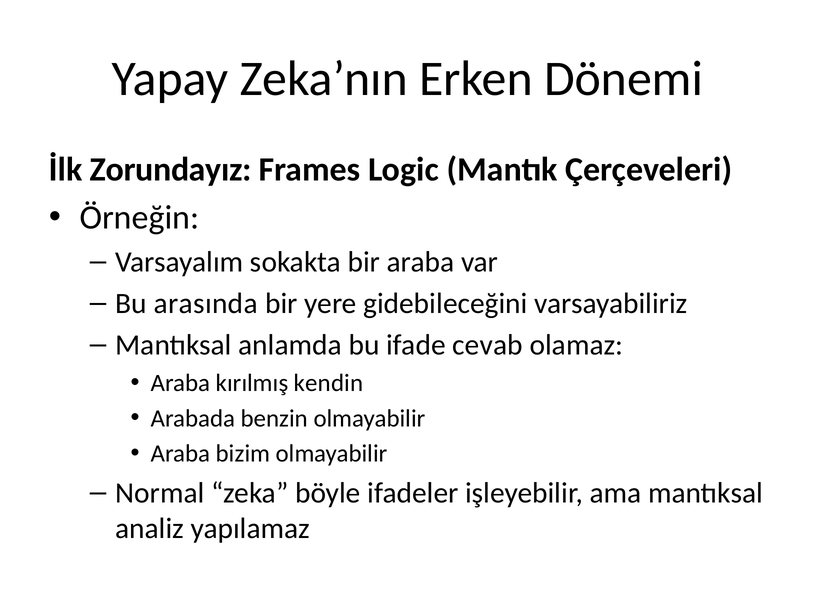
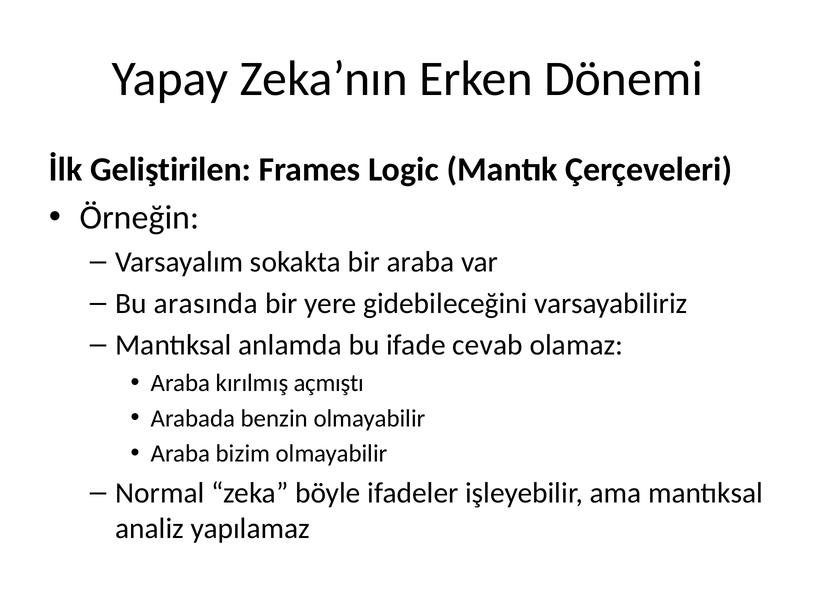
Zorundayız: Zorundayız -> Geliştirilen
kendin: kendin -> açmıştı
